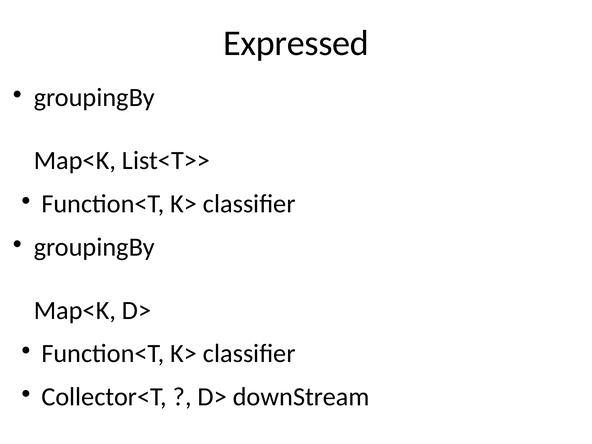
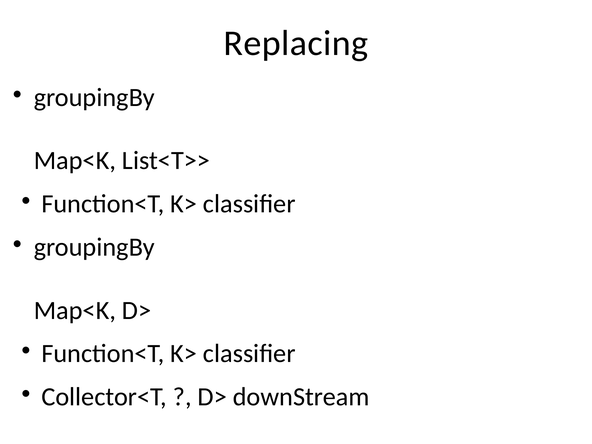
Expressed: Expressed -> Replacing
